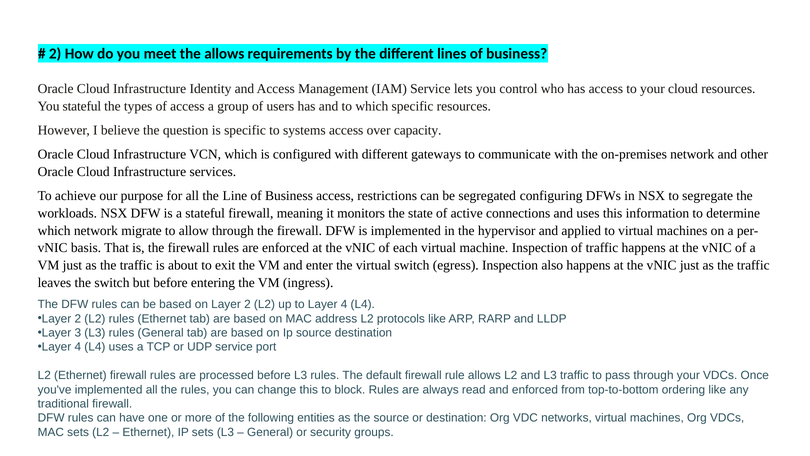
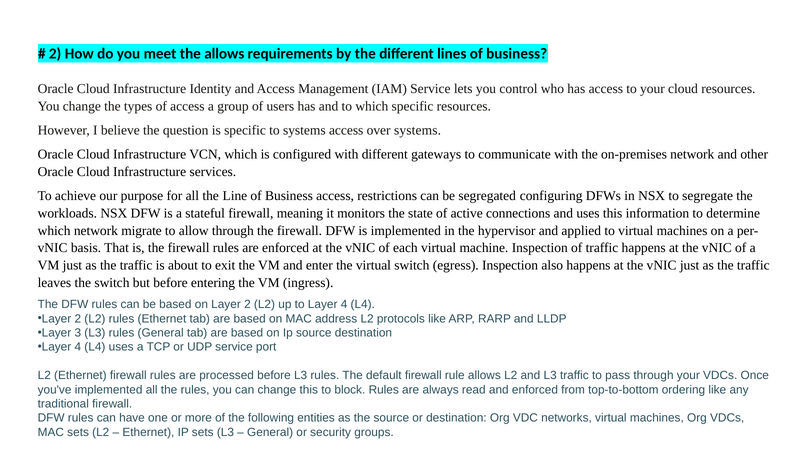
You stateful: stateful -> change
over capacity: capacity -> systems
